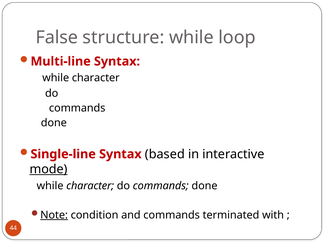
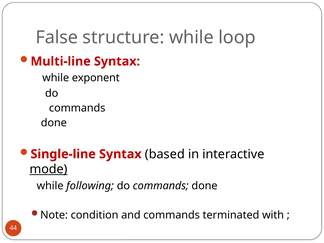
character at (96, 78): character -> exponent
character at (90, 186): character -> following
Note underline: present -> none
